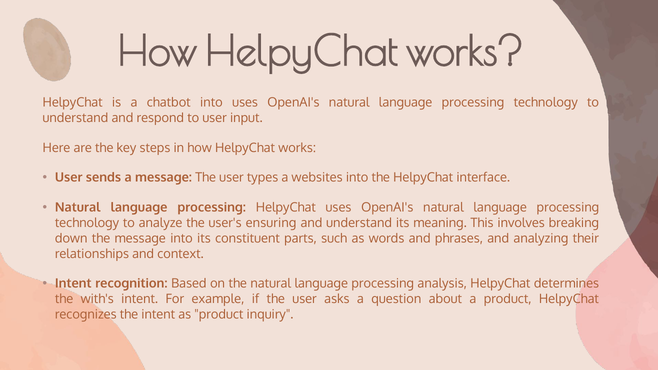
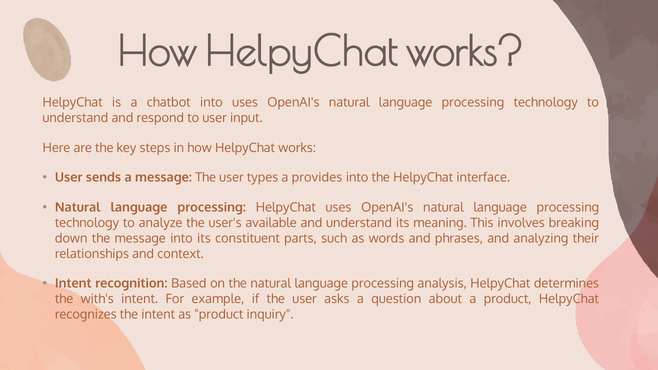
websites: websites -> provides
ensuring: ensuring -> available
